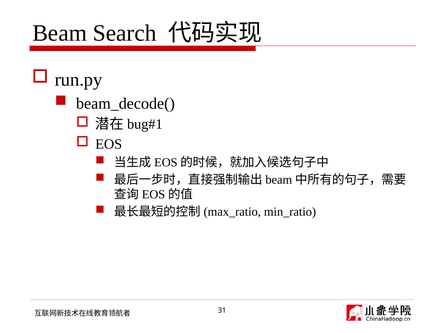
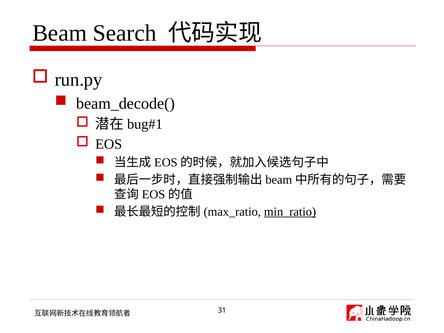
min_ratio underline: none -> present
